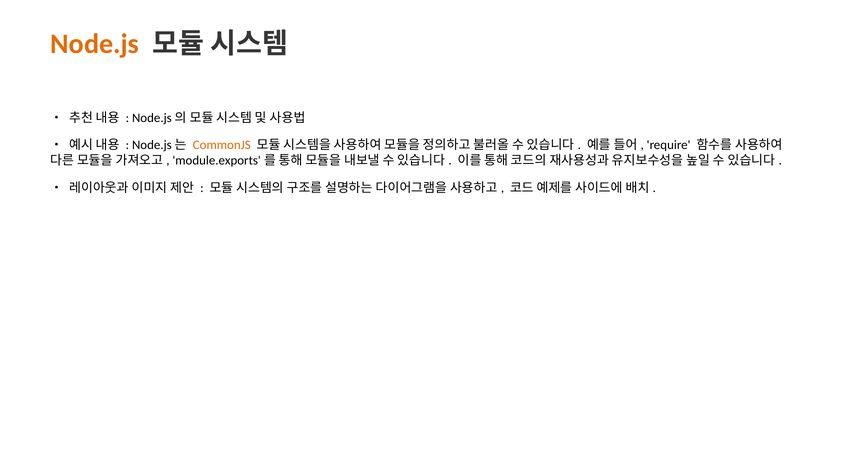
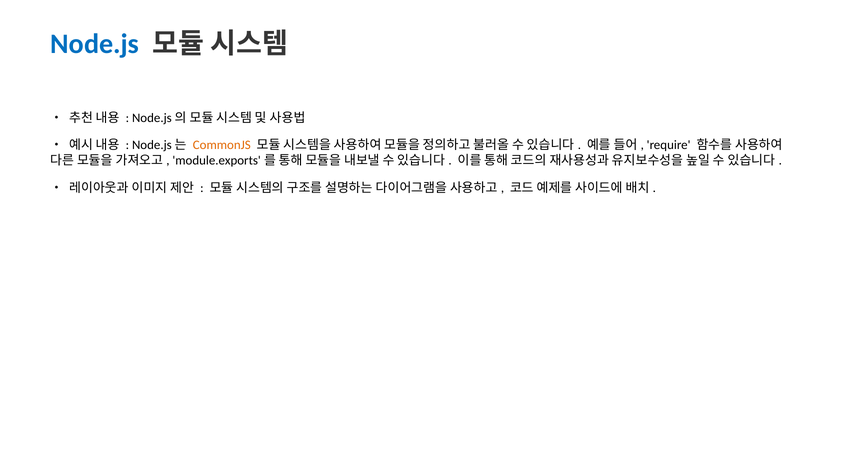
Node.js colour: orange -> blue
